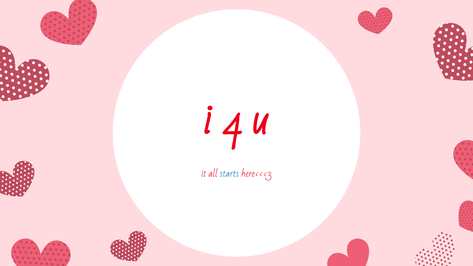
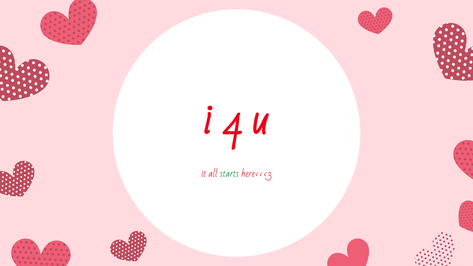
starts colour: blue -> green
